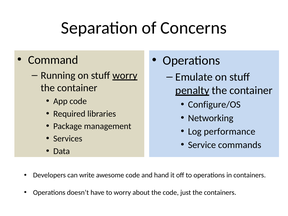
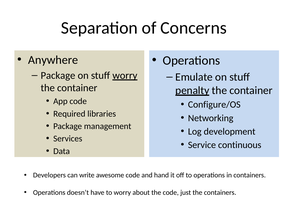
Command: Command -> Anywhere
Running at (58, 75): Running -> Package
performance: performance -> development
commands: commands -> continuous
